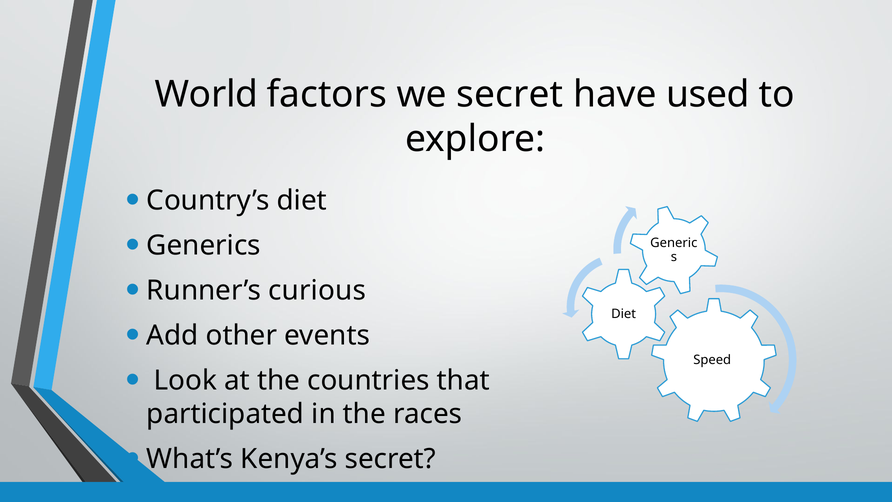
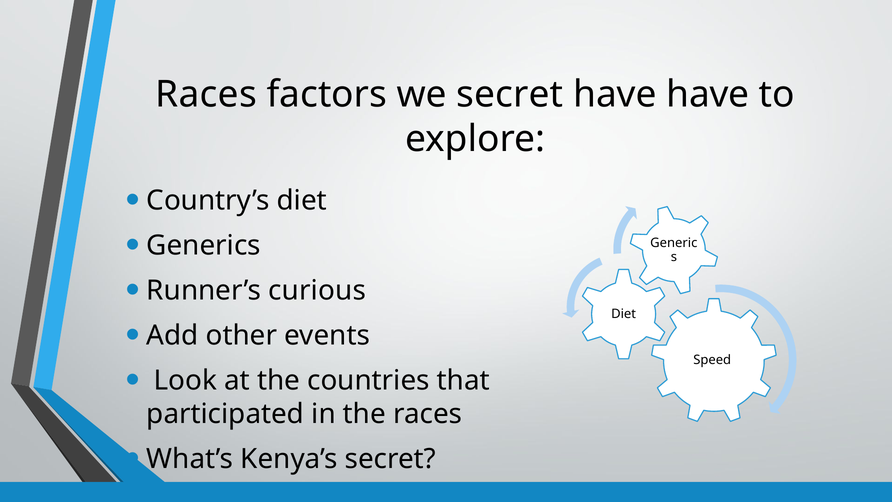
World at (206, 95): World -> Races
have used: used -> have
